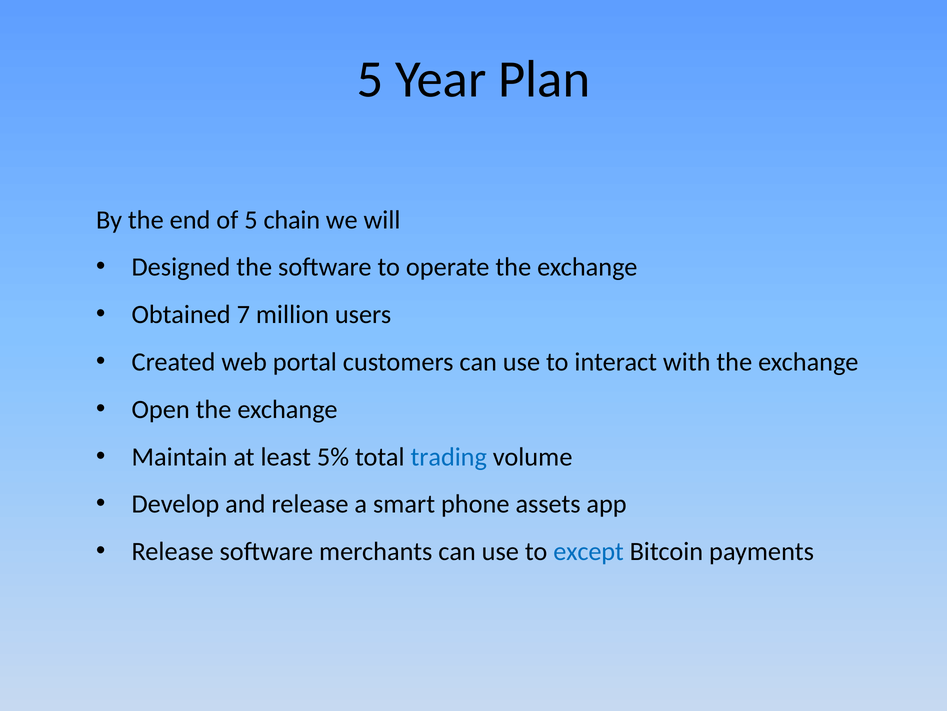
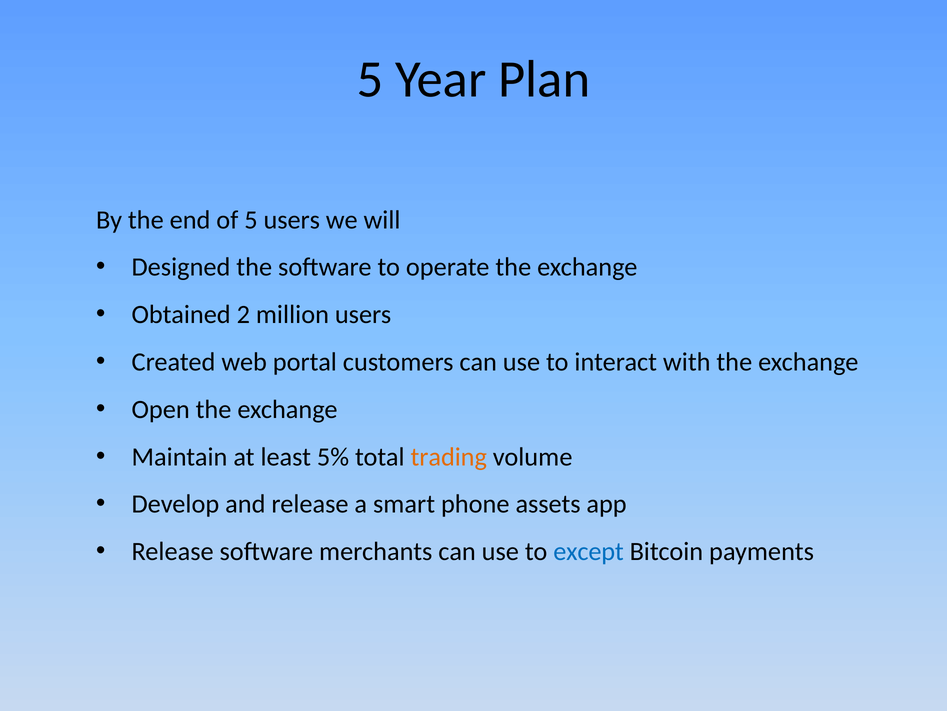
5 chain: chain -> users
7: 7 -> 2
trading colour: blue -> orange
